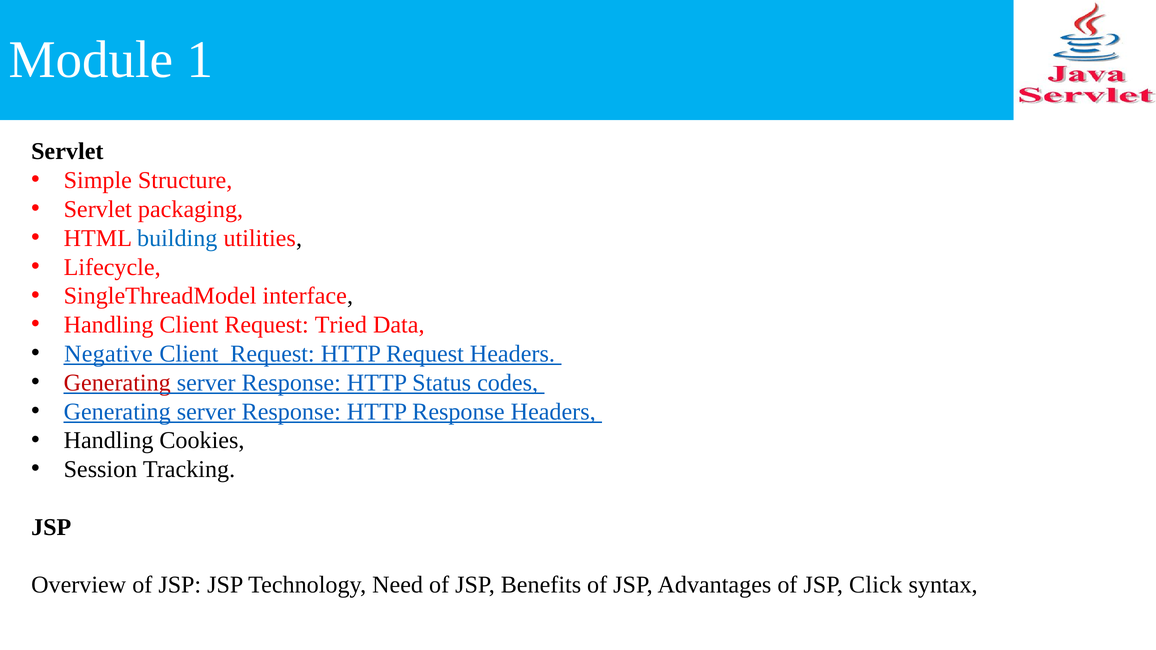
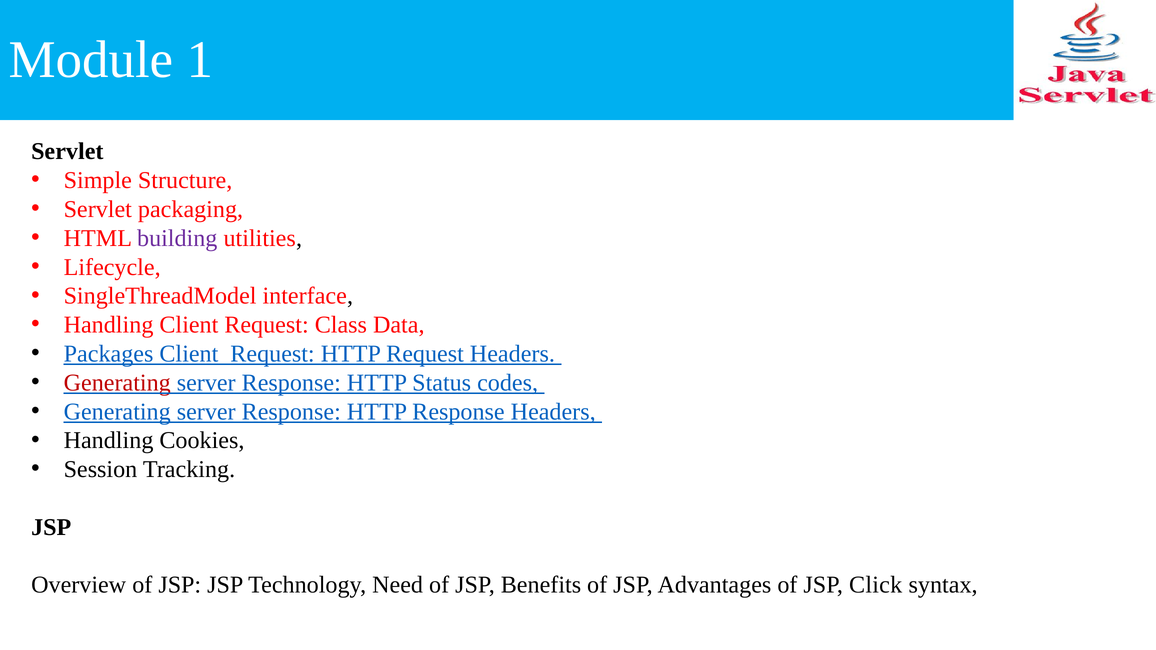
building colour: blue -> purple
Tried: Tried -> Class
Negative: Negative -> Packages
